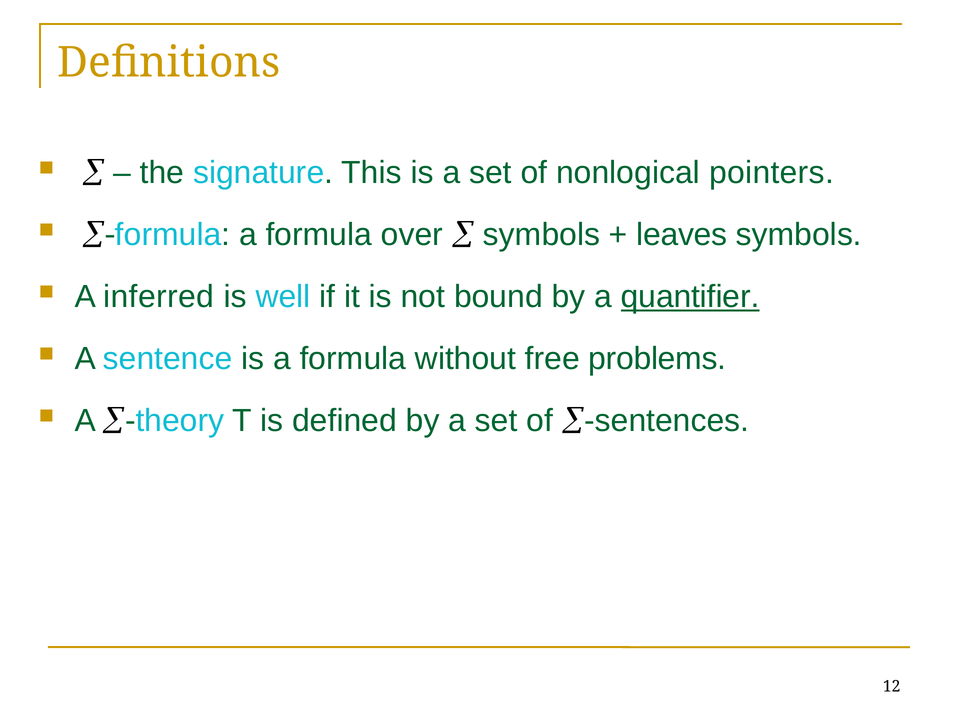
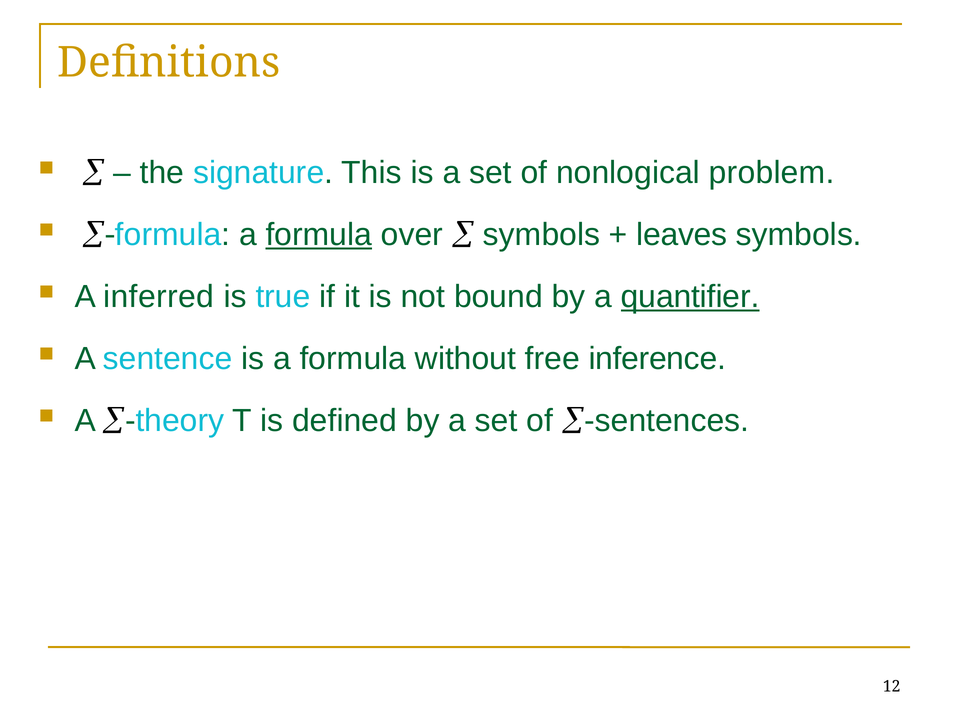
pointers: pointers -> problem
formula at (319, 234) underline: none -> present
well: well -> true
problems: problems -> inference
